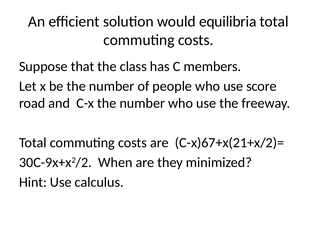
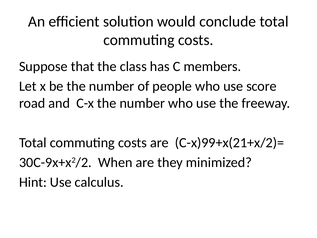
equilibria: equilibria -> conclude
C-x)67+x(21+x/2)=: C-x)67+x(21+x/2)= -> C-x)99+x(21+x/2)=
